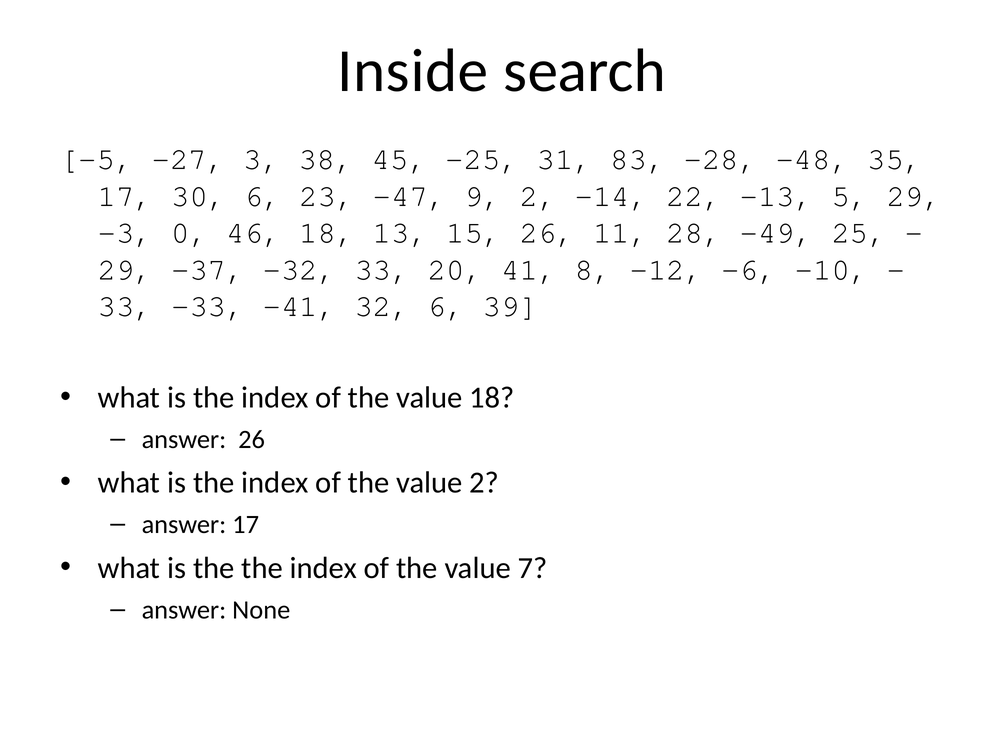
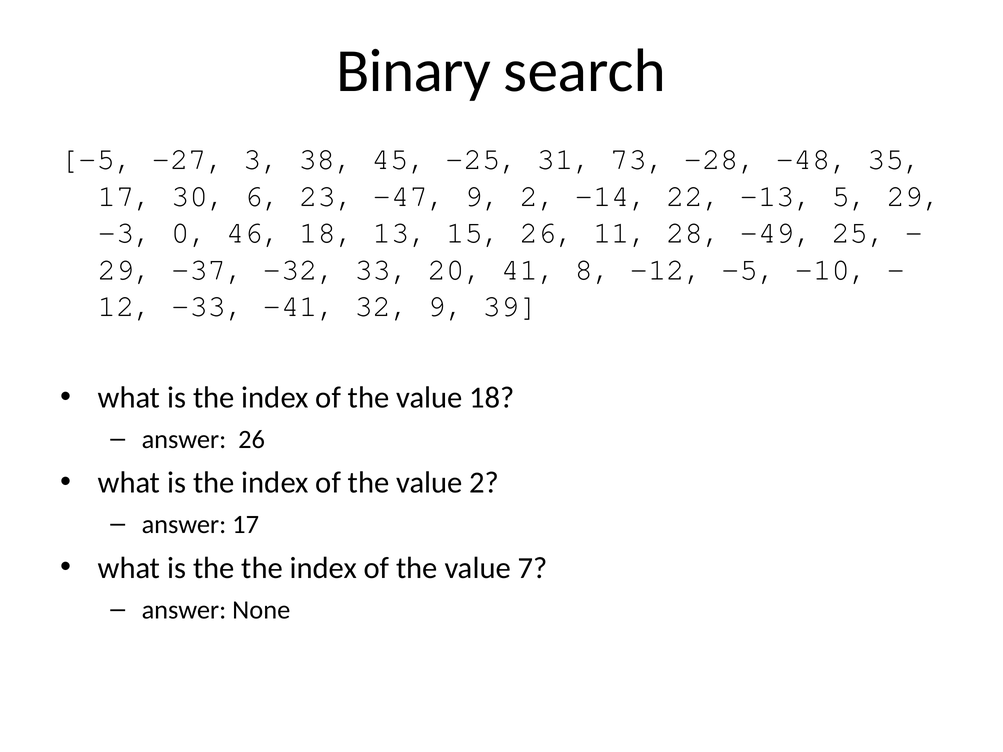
Inside: Inside -> Binary
83: 83 -> 73
-12 -6: -6 -> -5
33 at (125, 306): 33 -> 12
32 6: 6 -> 9
